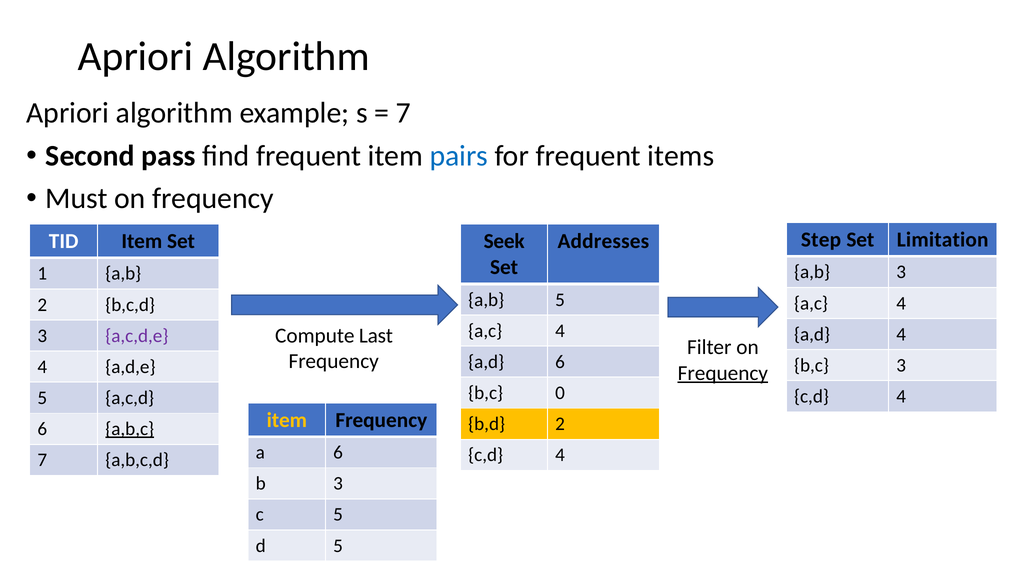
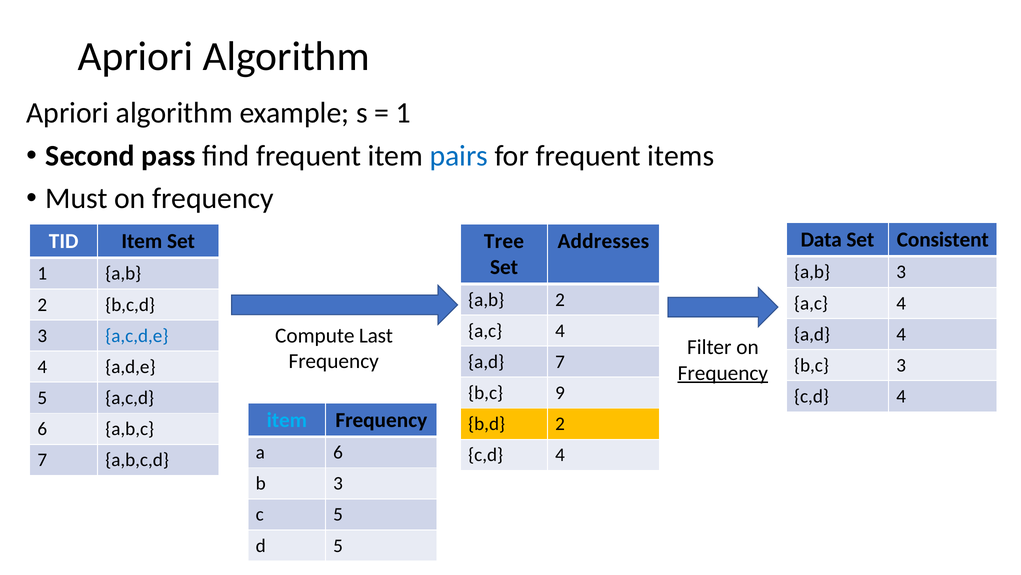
7 at (403, 113): 7 -> 1
Step: Step -> Data
Limitation: Limitation -> Consistent
Seek: Seek -> Tree
5 at (560, 299): 5 -> 2
a,c,d,e colour: purple -> blue
a,d 6: 6 -> 7
0: 0 -> 9
item at (287, 420) colour: yellow -> light blue
a,b,c underline: present -> none
